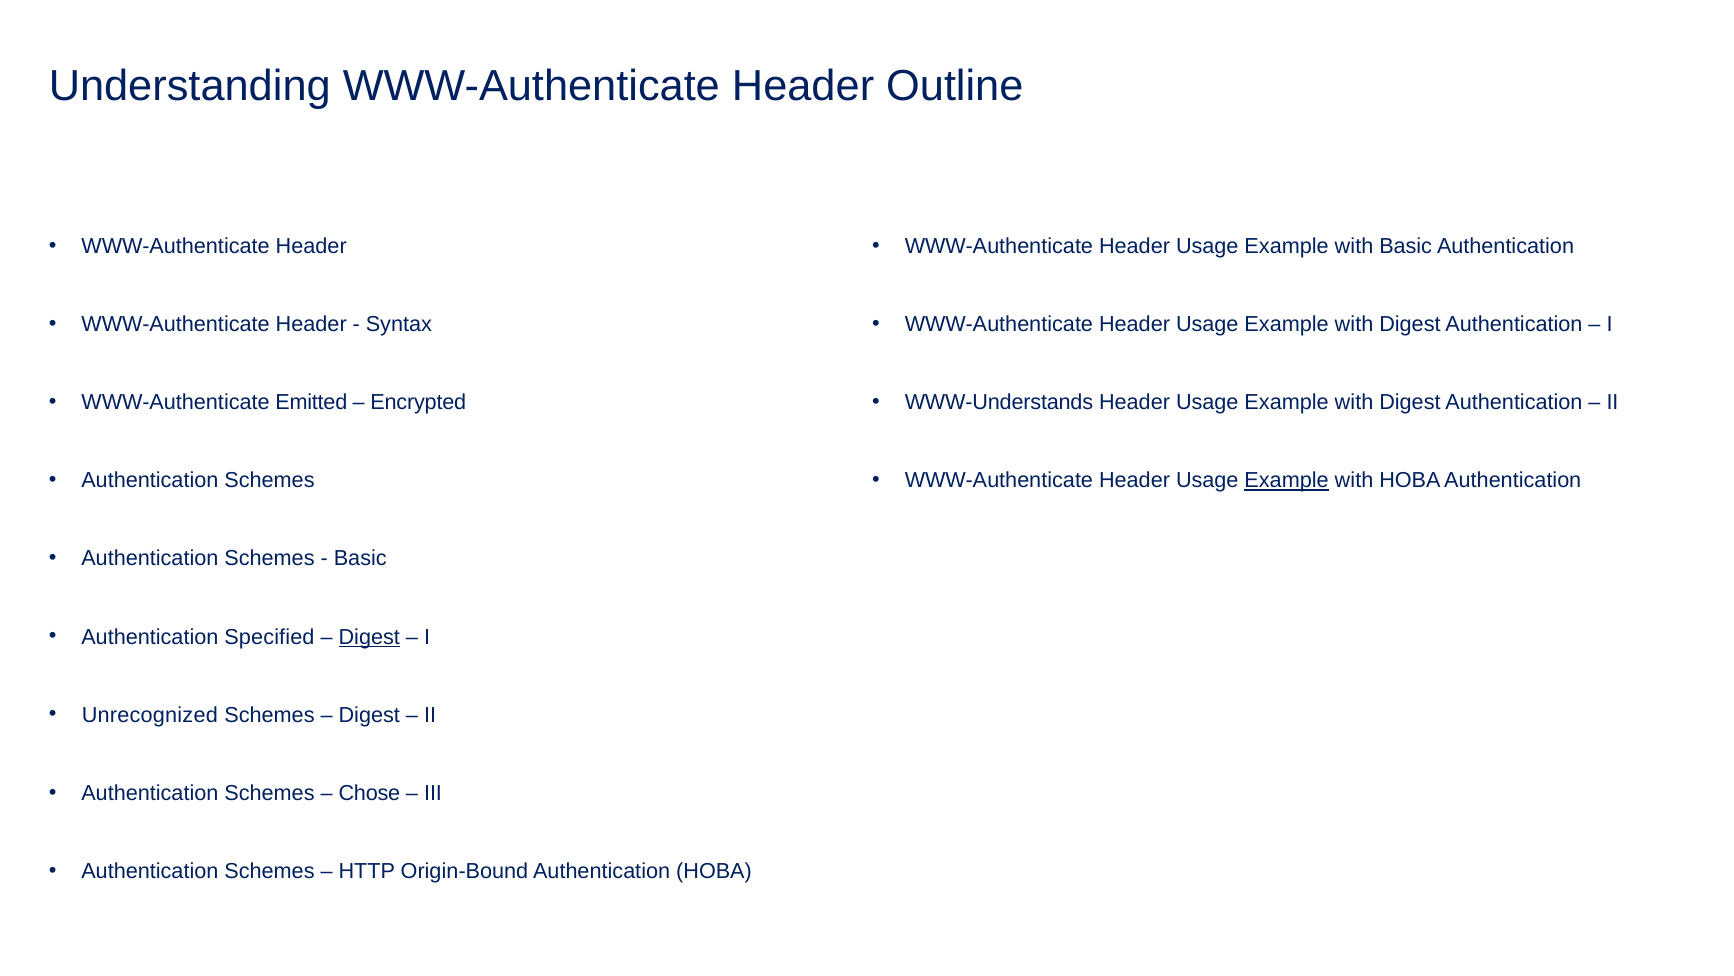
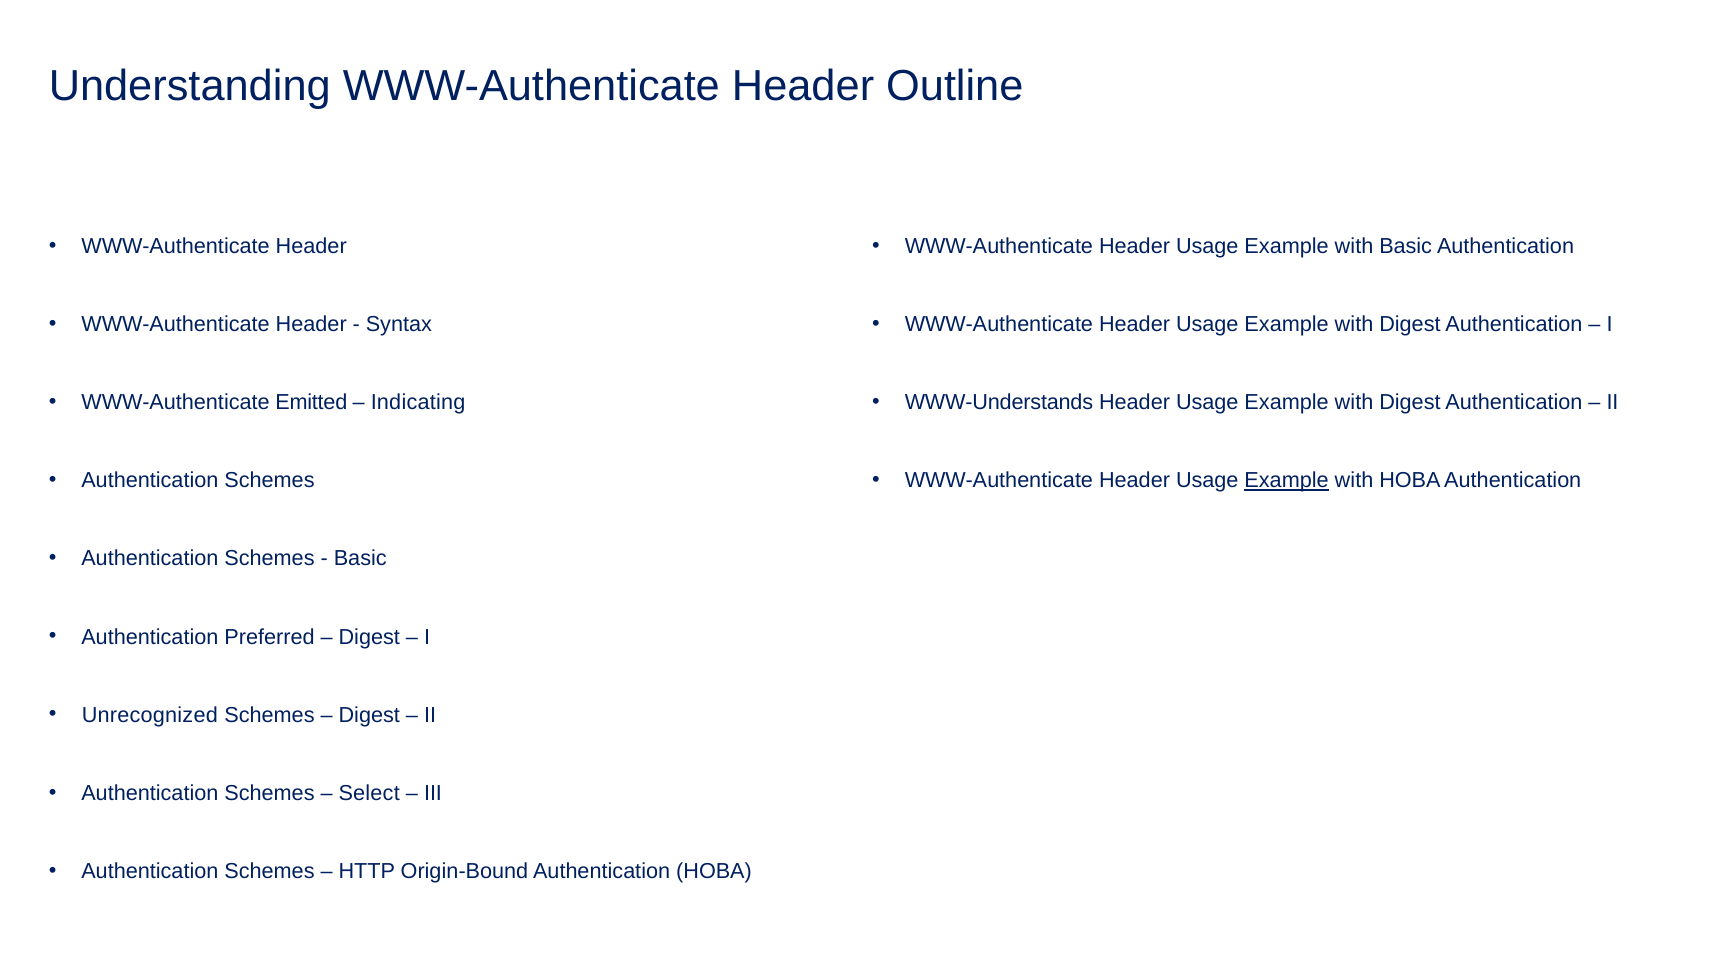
Encrypted: Encrypted -> Indicating
Specified: Specified -> Preferred
Digest at (369, 636) underline: present -> none
Chose: Chose -> Select
